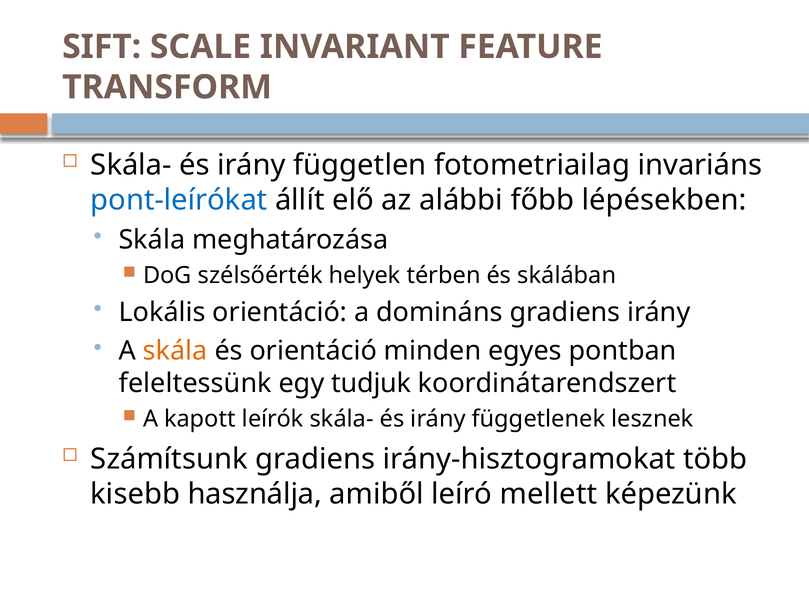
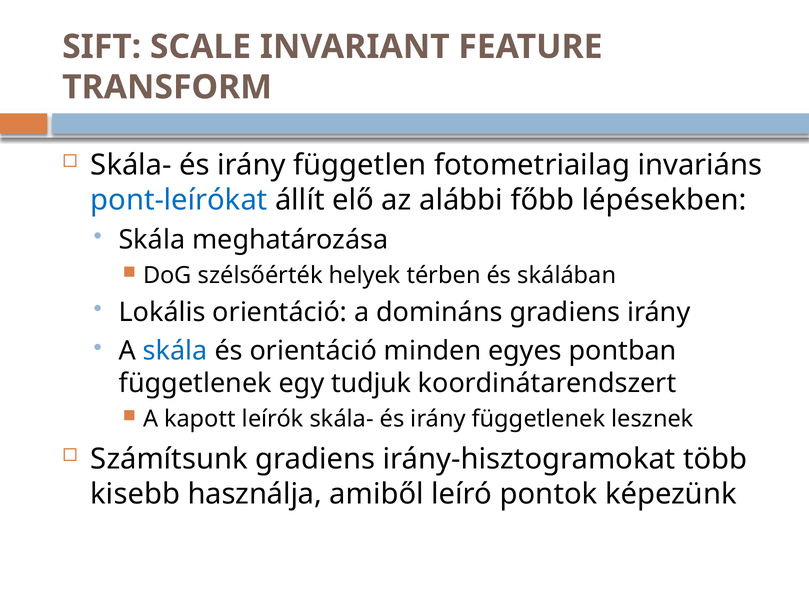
skála at (175, 351) colour: orange -> blue
feleltessünk at (195, 383): feleltessünk -> függetlenek
mellett: mellett -> pontok
